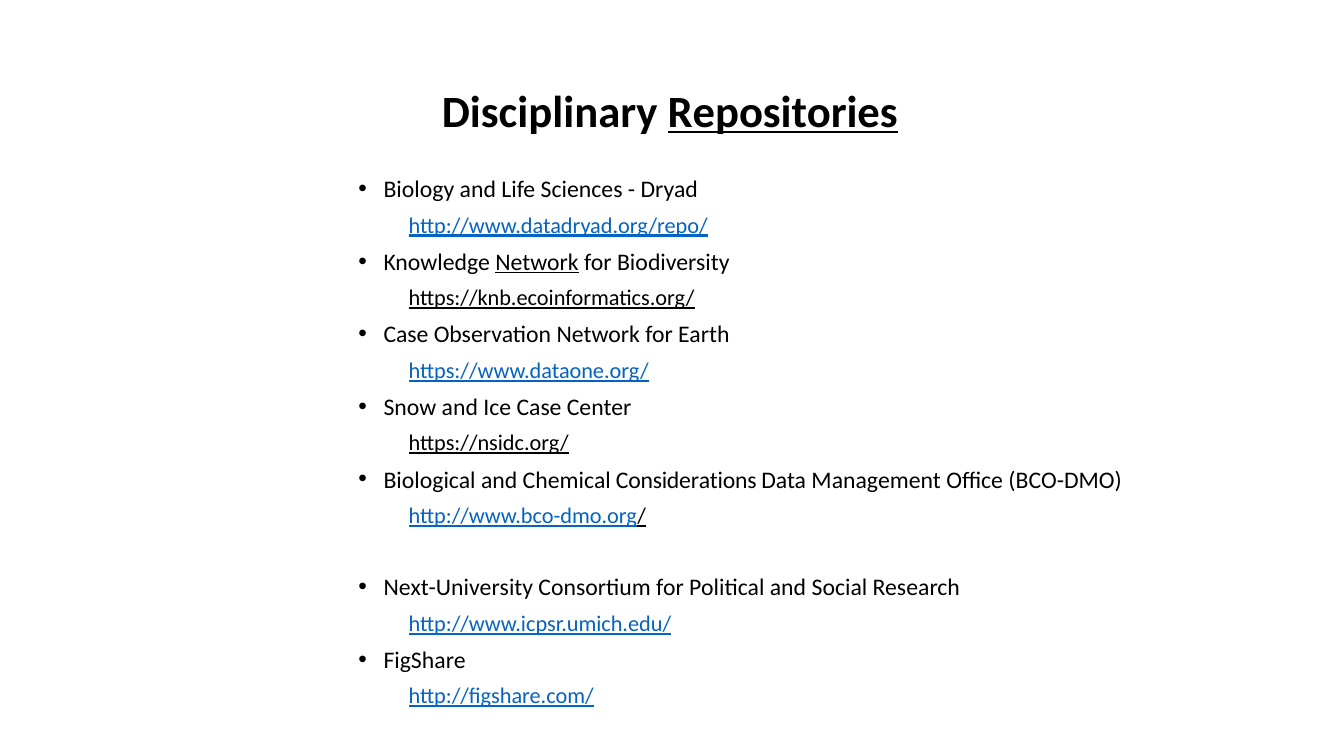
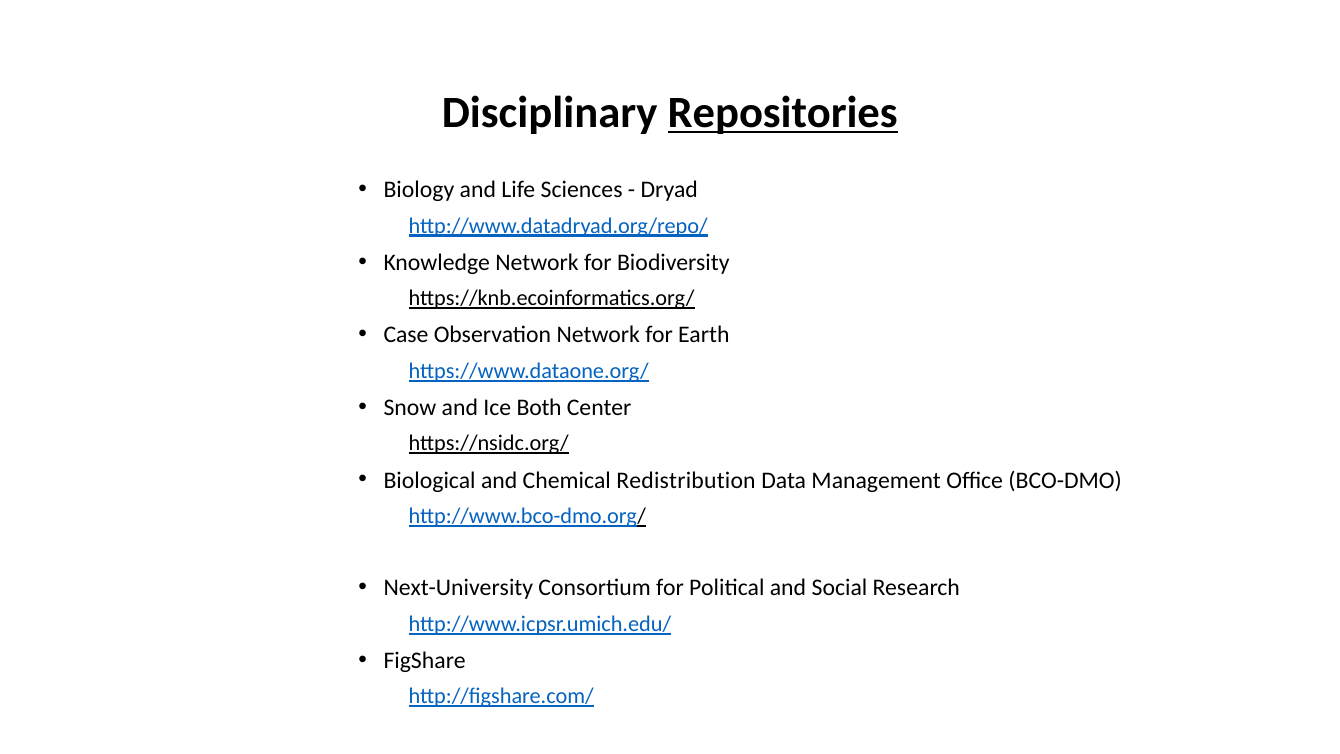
Network at (537, 262) underline: present -> none
Ice Case: Case -> Both
Considerations: Considerations -> Redistribution
